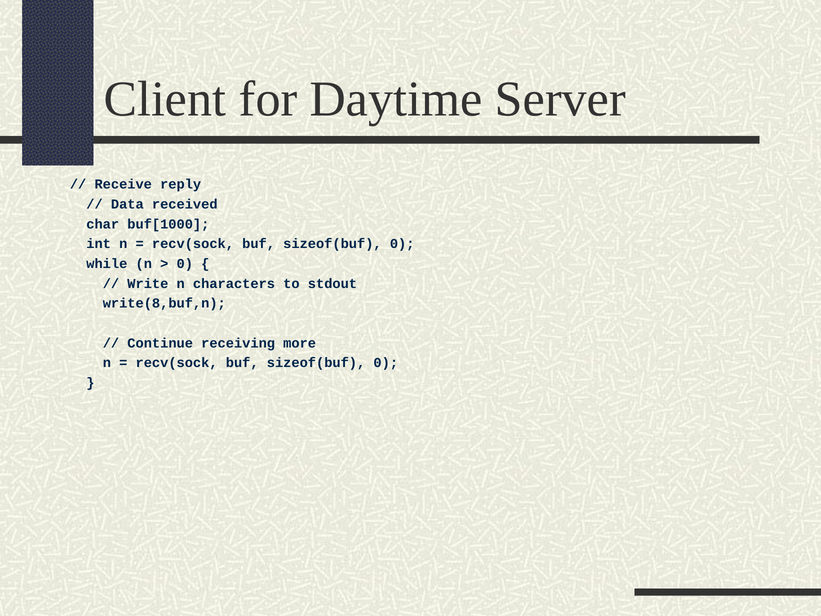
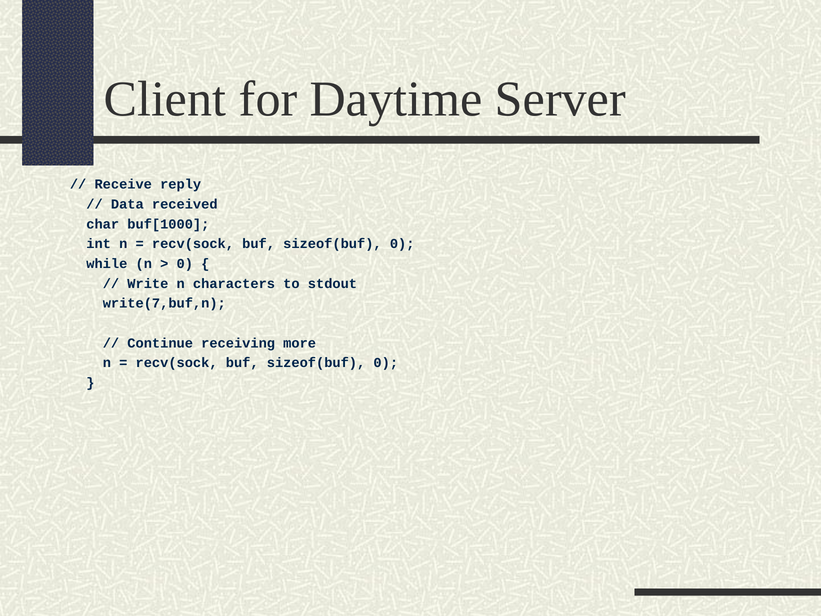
write(8,buf,n: write(8,buf,n -> write(7,buf,n
